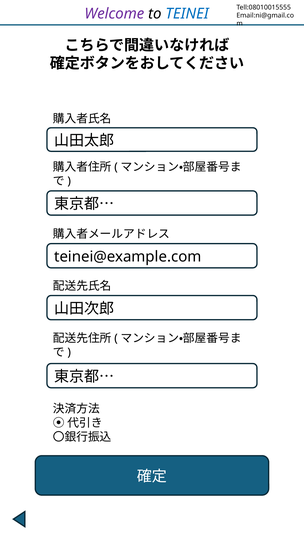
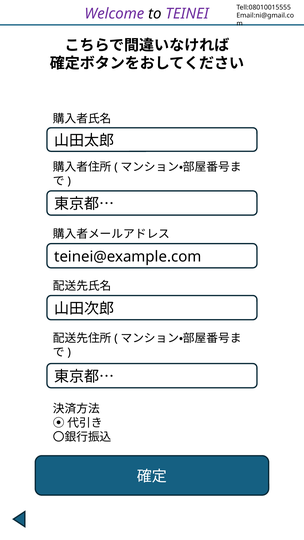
TEINEI colour: blue -> purple
